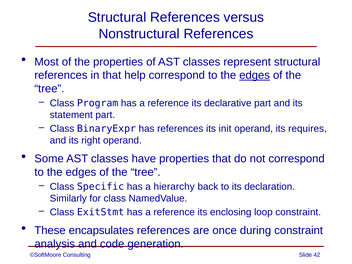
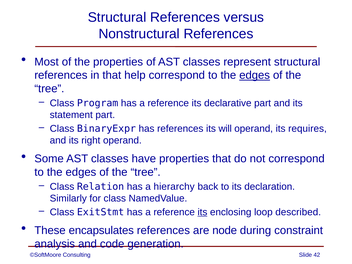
init: init -> will
Specific: Specific -> Relation
its at (202, 212) underline: none -> present
loop constraint: constraint -> described
once: once -> node
